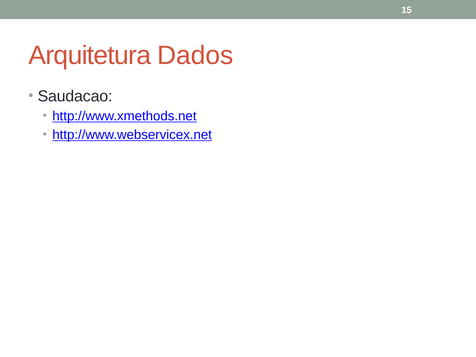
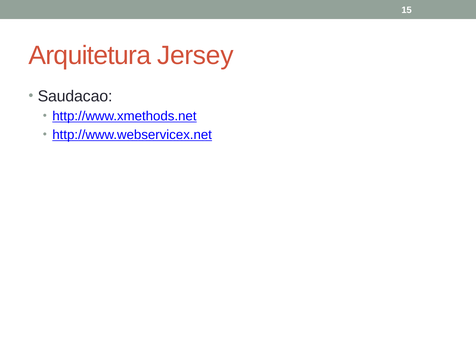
Dados: Dados -> Jersey
